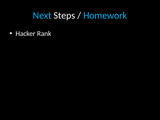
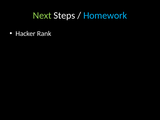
Next colour: light blue -> light green
